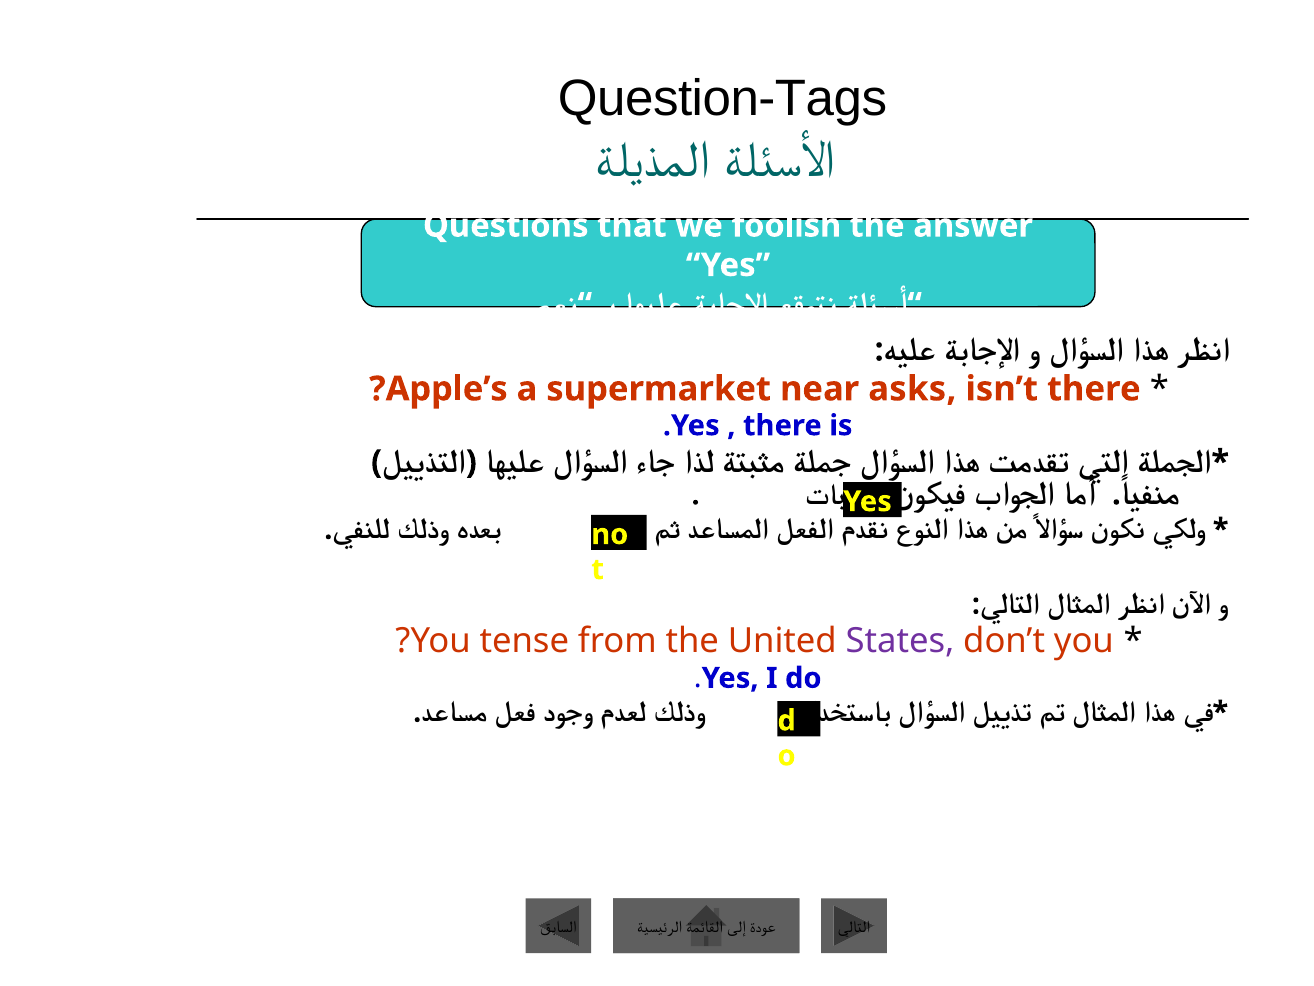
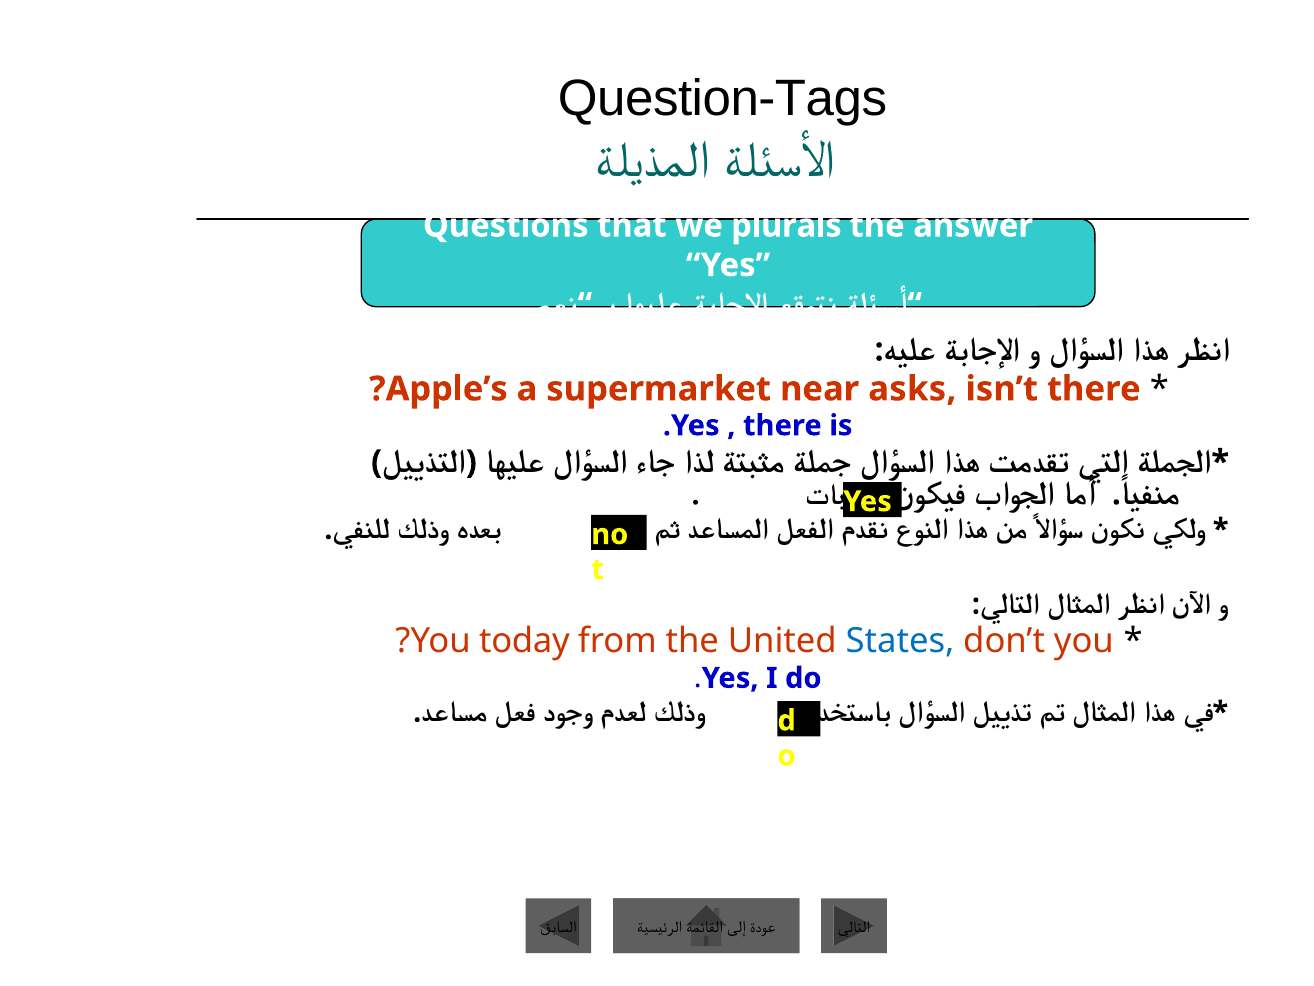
foolish: foolish -> plurals
tense: tense -> today
States colour: purple -> blue
